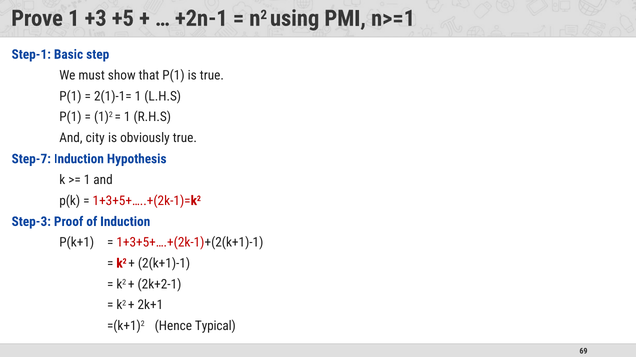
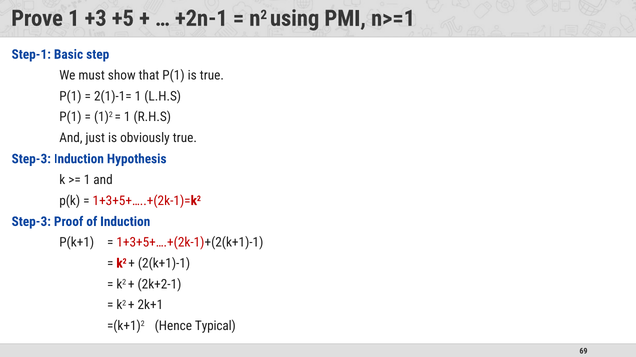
city: city -> just
Step-7 at (31, 159): Step-7 -> Step-3
